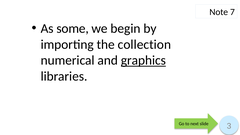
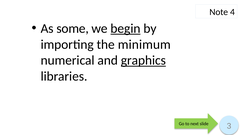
7: 7 -> 4
begin underline: none -> present
collection: collection -> minimum
